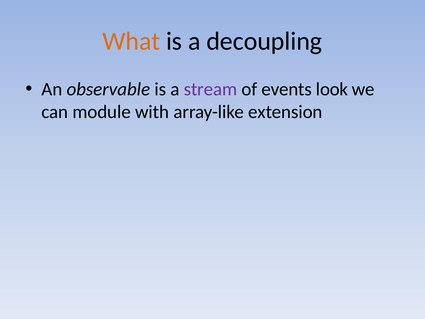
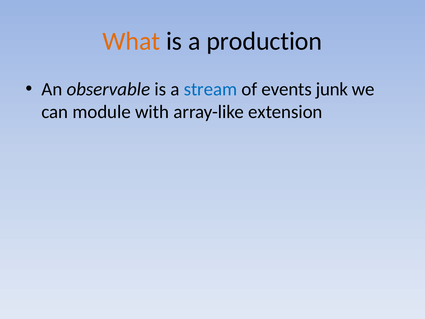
decoupling: decoupling -> production
stream colour: purple -> blue
look: look -> junk
